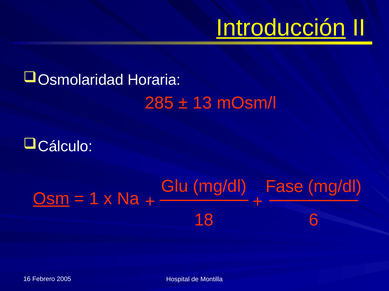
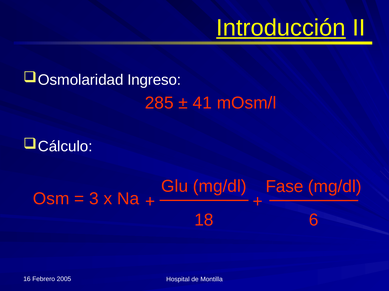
Horaria: Horaria -> Ingreso
13: 13 -> 41
Osm underline: present -> none
1: 1 -> 3
